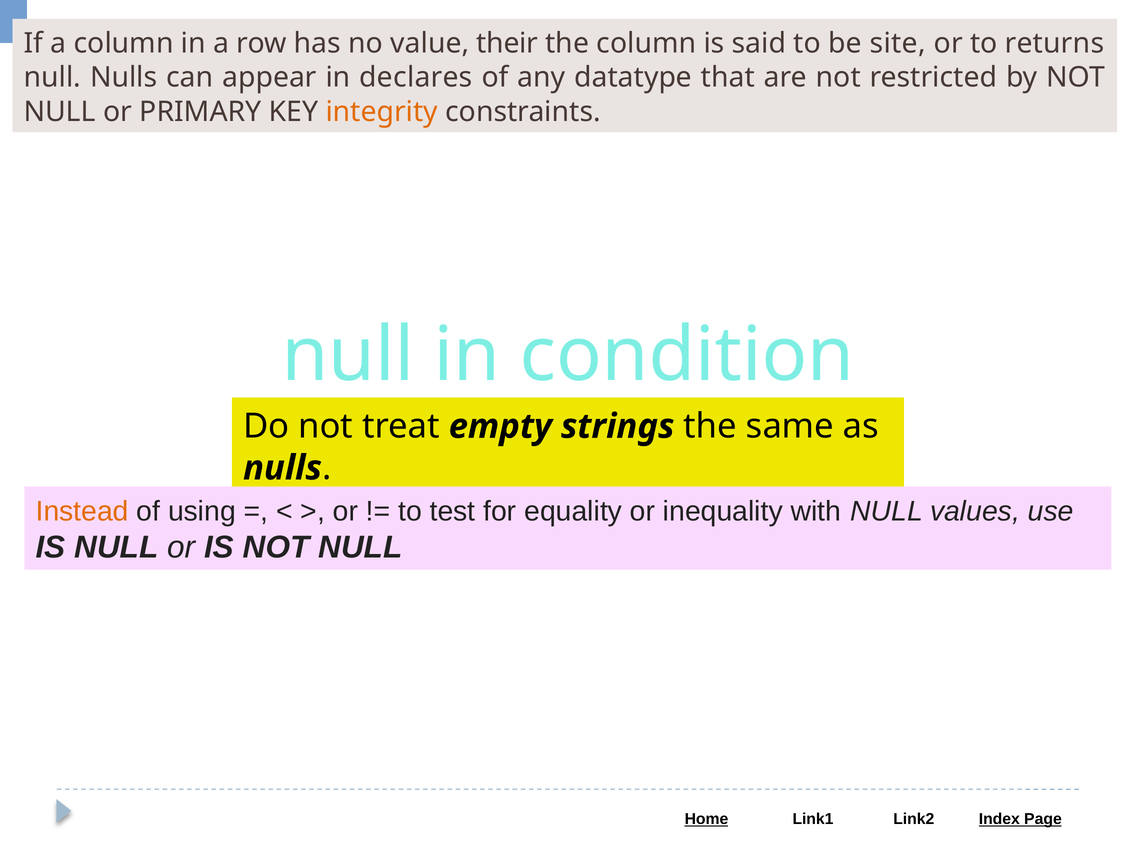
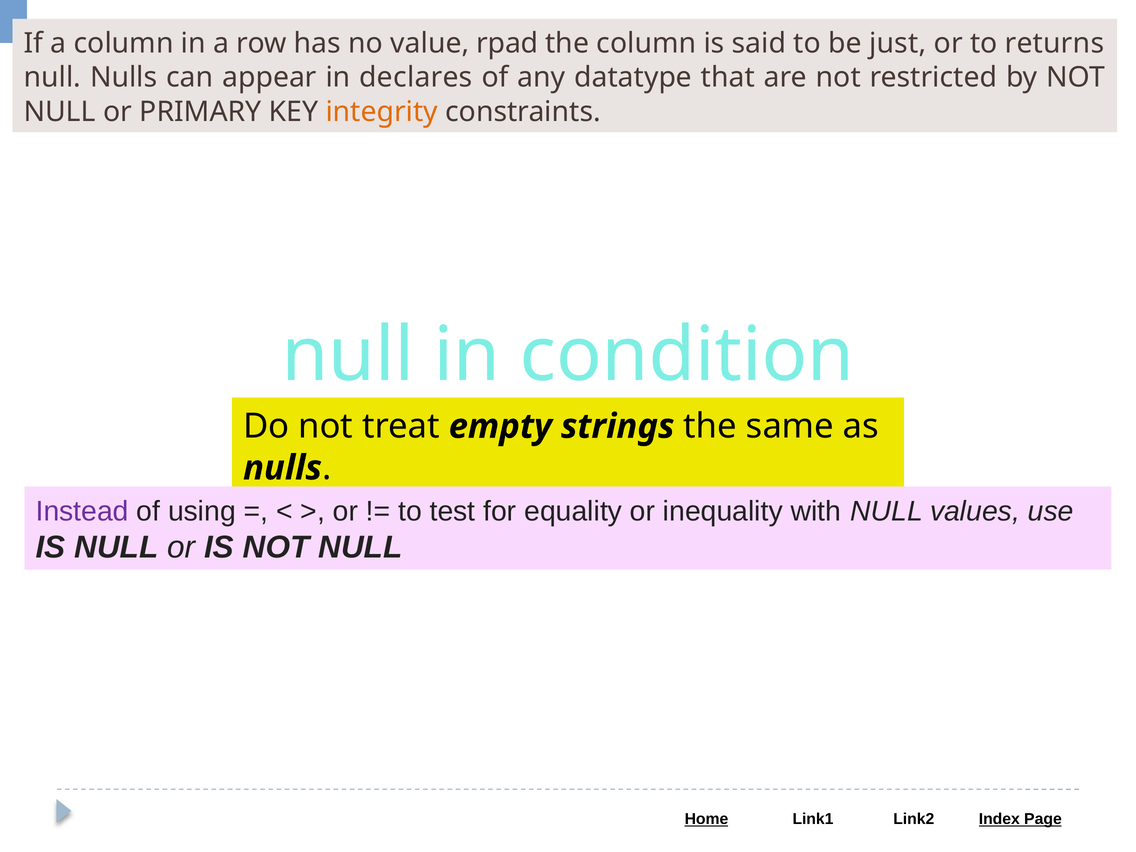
their: their -> rpad
site: site -> just
Instead colour: orange -> purple
